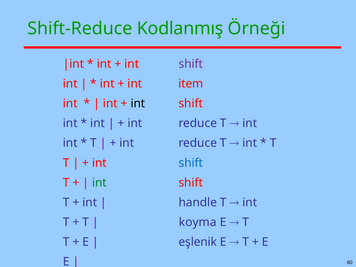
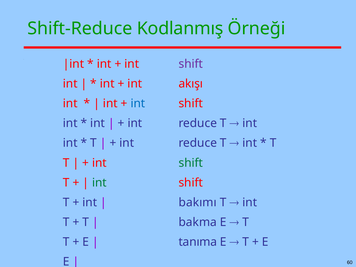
item: item -> akışı
int at (138, 104) colour: black -> blue
shift at (191, 163) colour: blue -> green
handle: handle -> bakımı
koyma: koyma -> bakma
eşlenik: eşlenik -> tanıma
